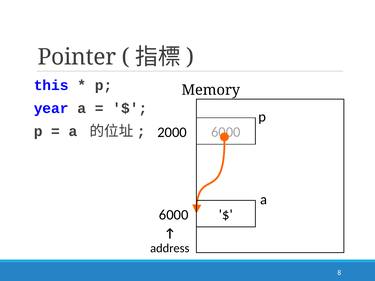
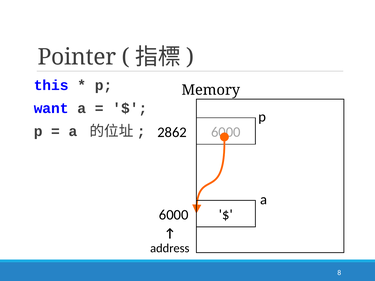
year: year -> want
2000: 2000 -> 2862
